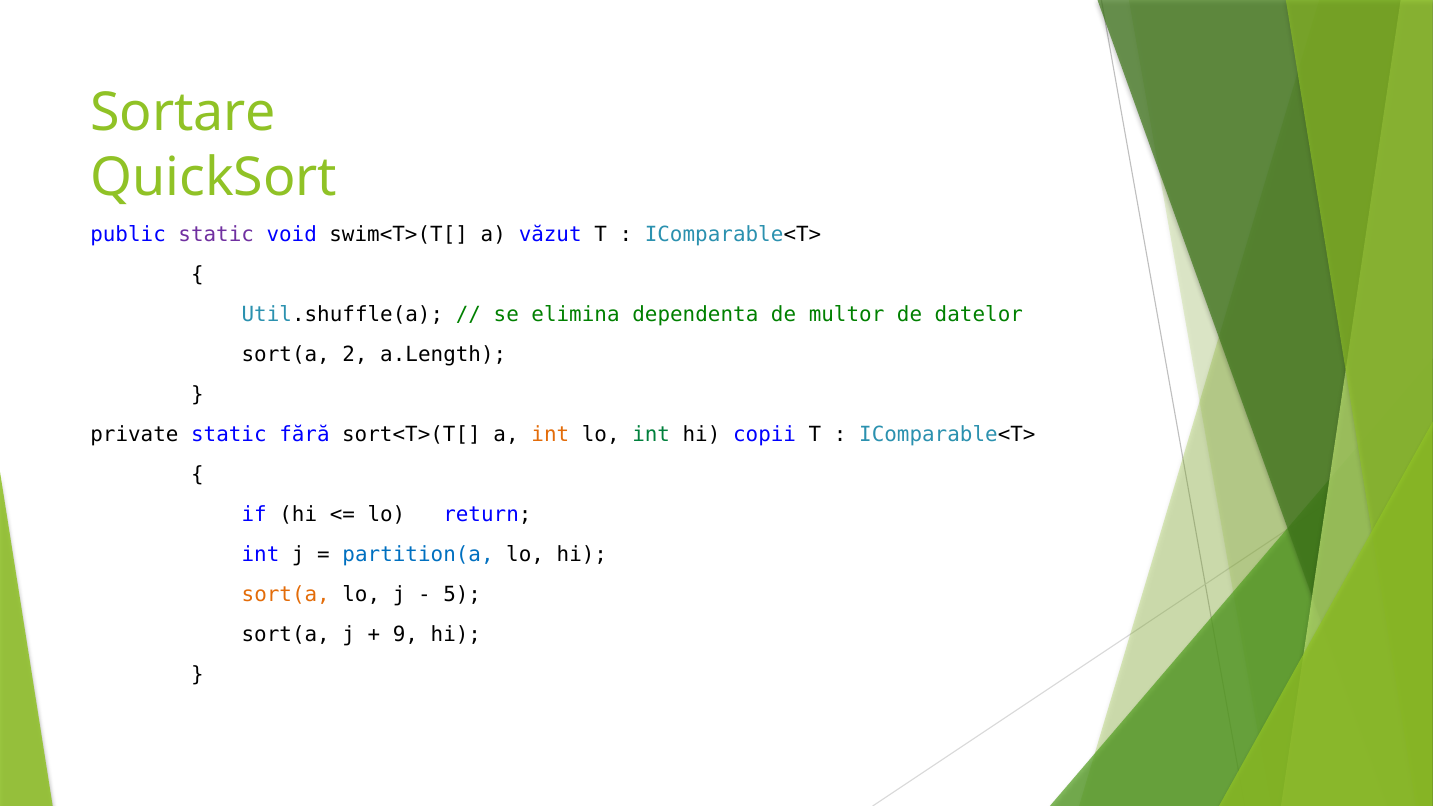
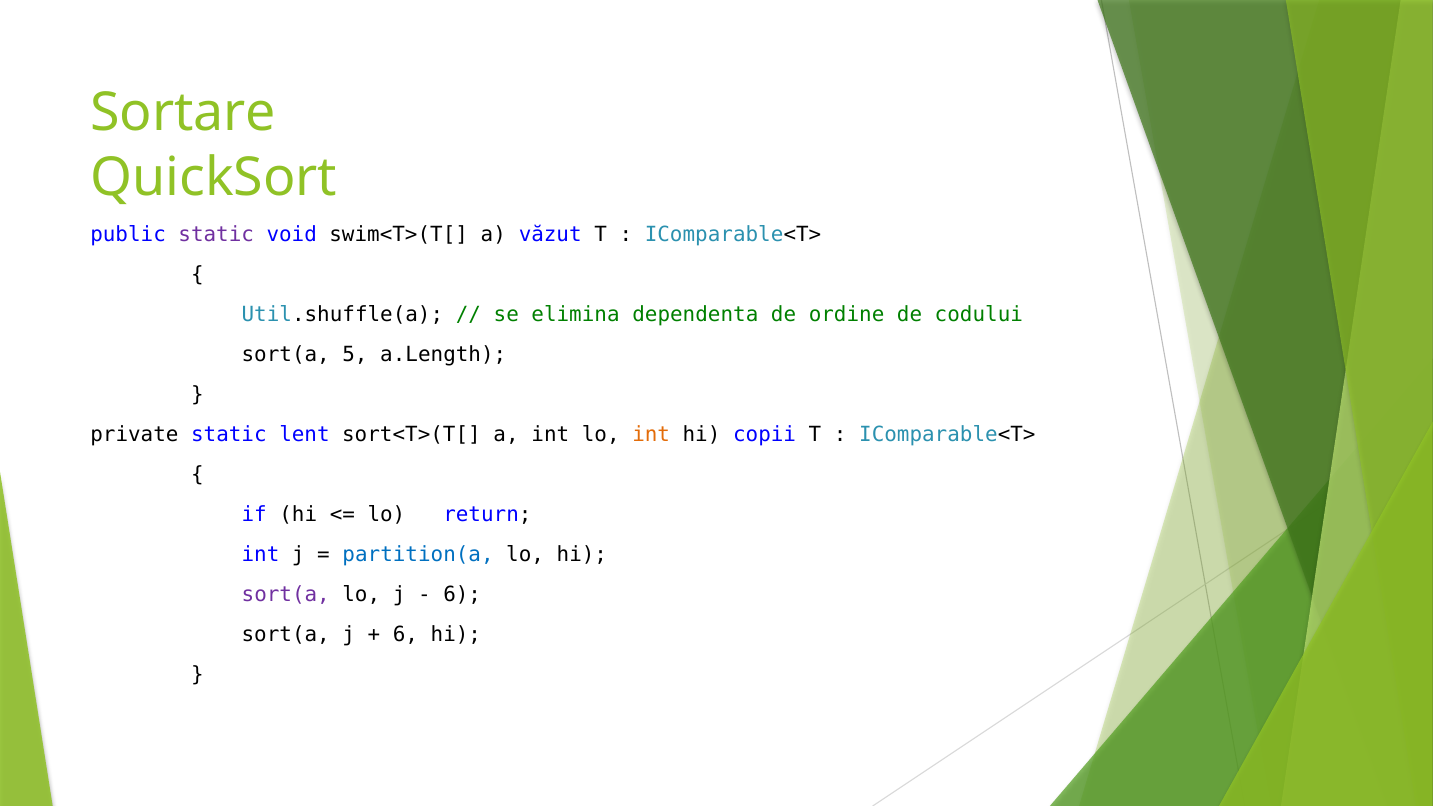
multor: multor -> ordine
datelor: datelor -> codului
2: 2 -> 5
fără: fără -> lent
int at (550, 434) colour: orange -> black
int at (651, 434) colour: green -> orange
sort(a at (286, 595) colour: orange -> purple
5 at (462, 595): 5 -> 6
9 at (405, 635): 9 -> 6
